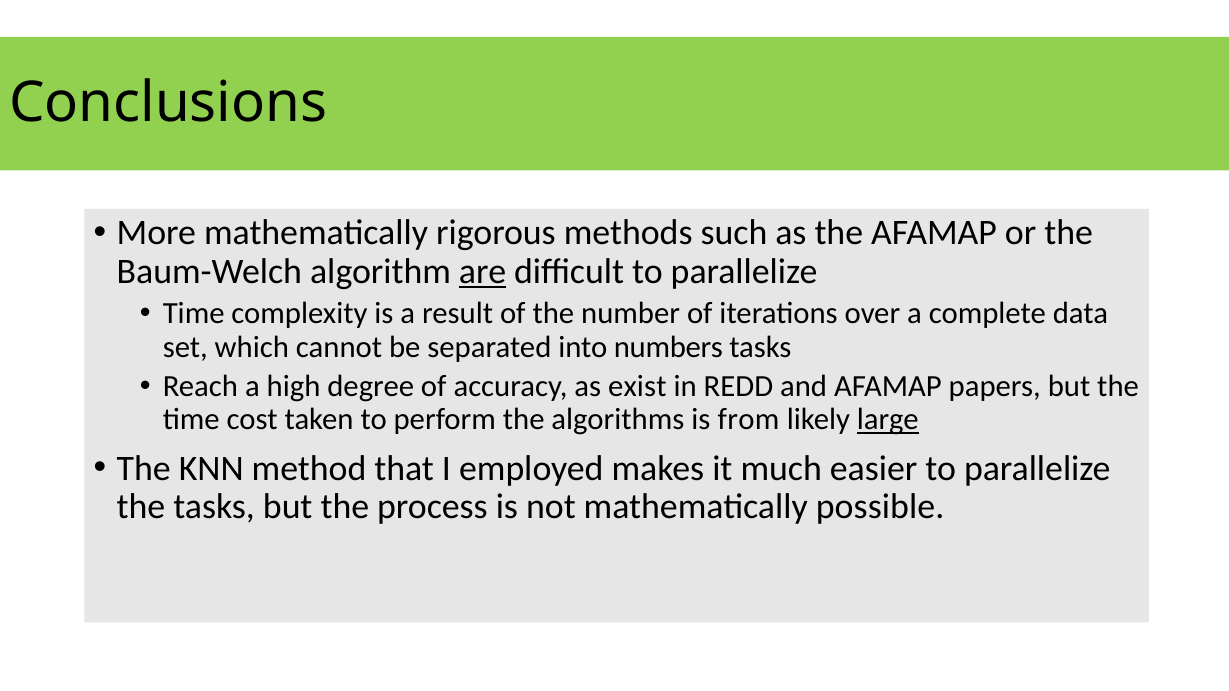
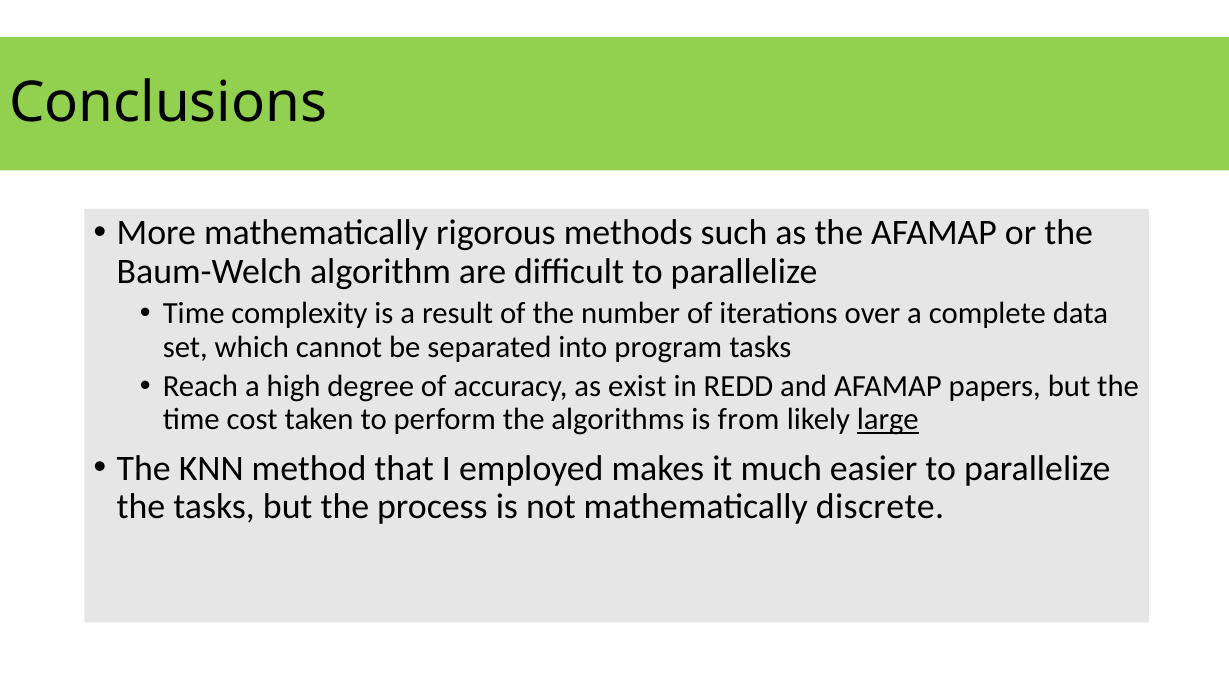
are underline: present -> none
numbers: numbers -> program
possible: possible -> discrete
